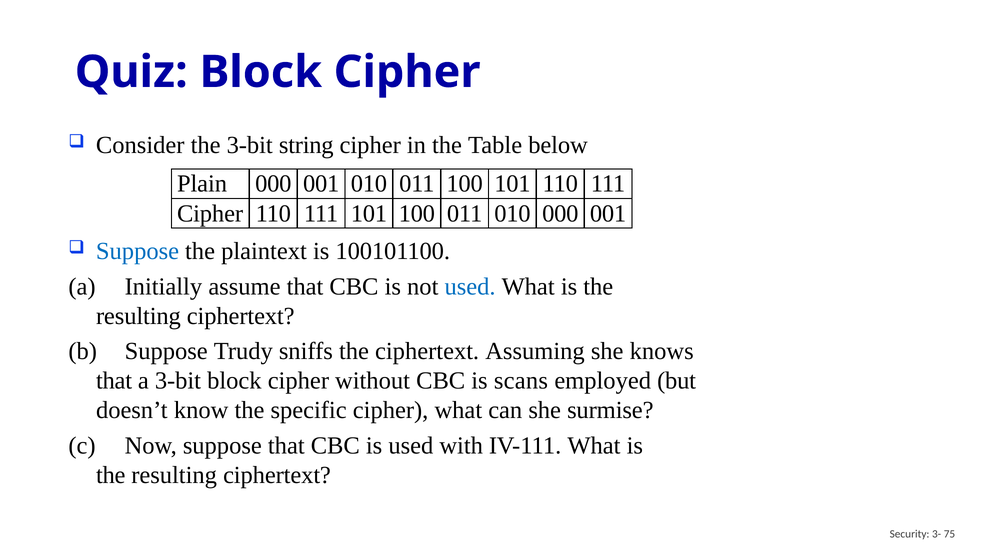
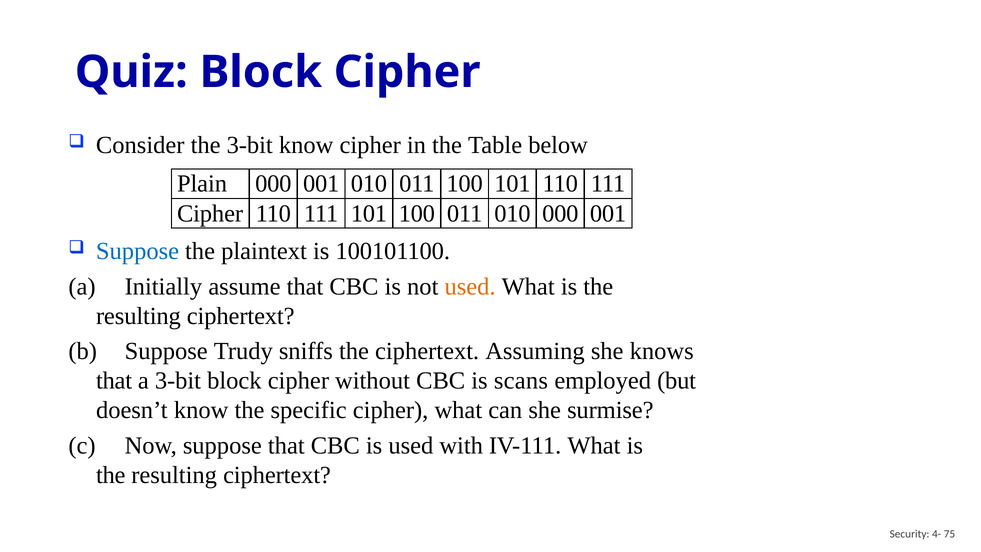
3-bit string: string -> know
used at (470, 286) colour: blue -> orange
3-: 3- -> 4-
